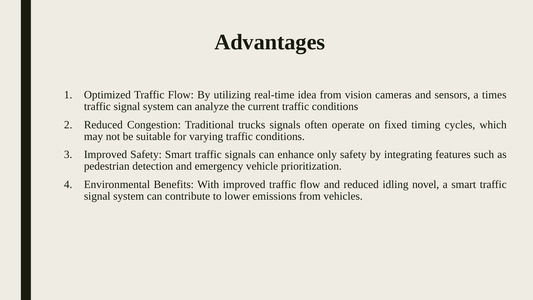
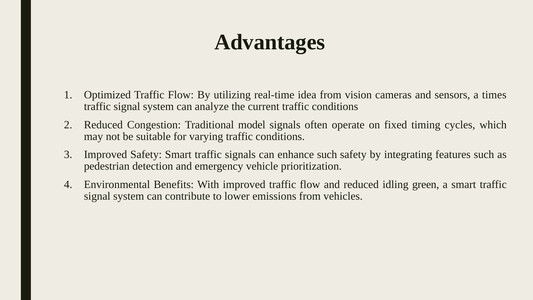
trucks: trucks -> model
enhance only: only -> such
novel: novel -> green
